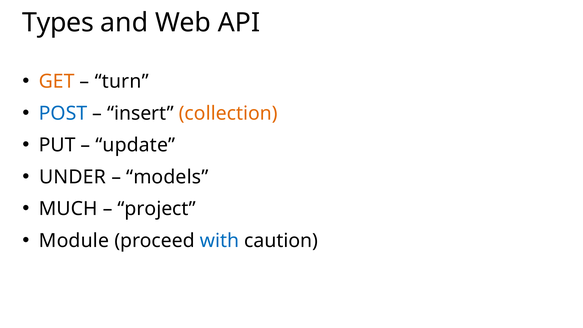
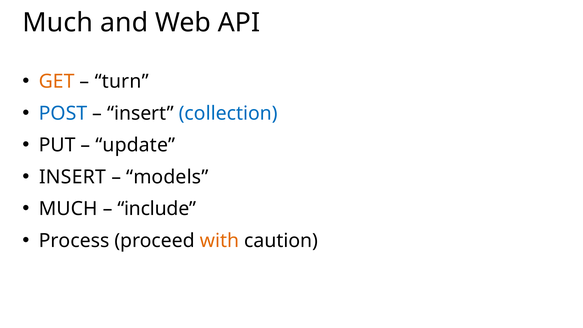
Types at (58, 23): Types -> Much
collection colour: orange -> blue
UNDER at (73, 177): UNDER -> INSERT
project: project -> include
Module: Module -> Process
with colour: blue -> orange
